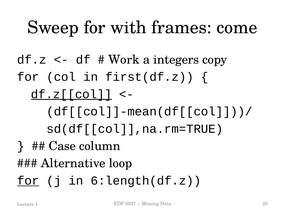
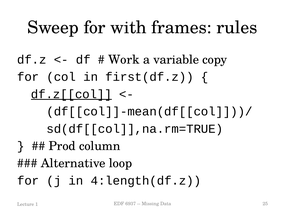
come: come -> rules
integers: integers -> variable
Case: Case -> Prod
for at (28, 180) underline: present -> none
6:length(df.z: 6:length(df.z -> 4:length(df.z
